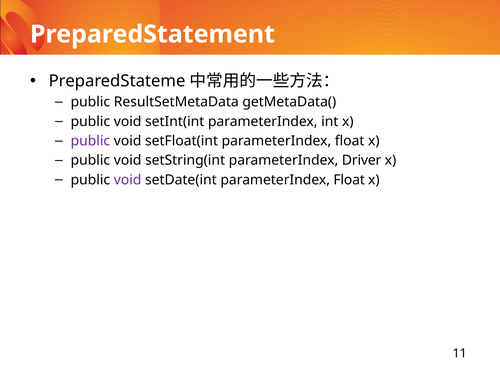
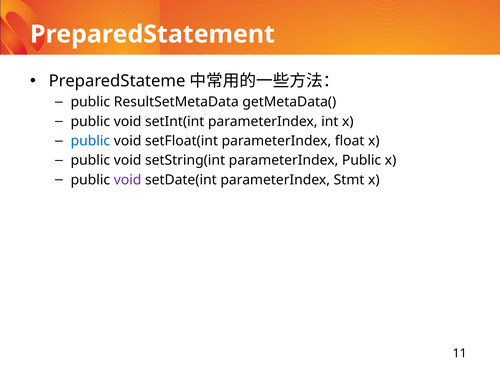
public at (90, 141) colour: purple -> blue
parameterIndex Driver: Driver -> Public
setDate(int parameterIndex Float: Float -> Stmt
